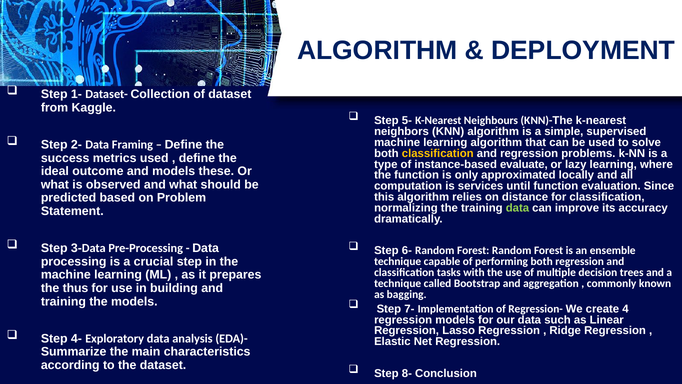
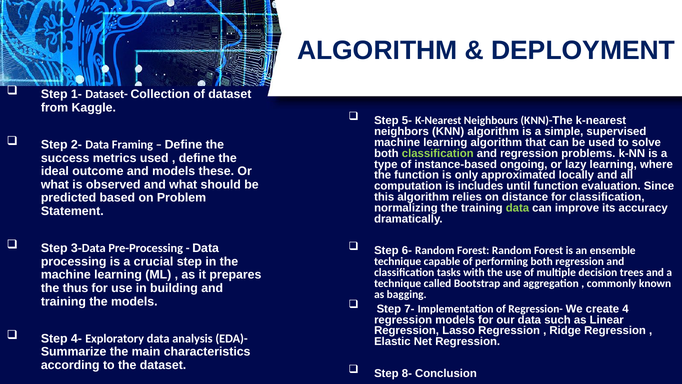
classification at (438, 153) colour: yellow -> light green
evaluate: evaluate -> ongoing
services: services -> includes
